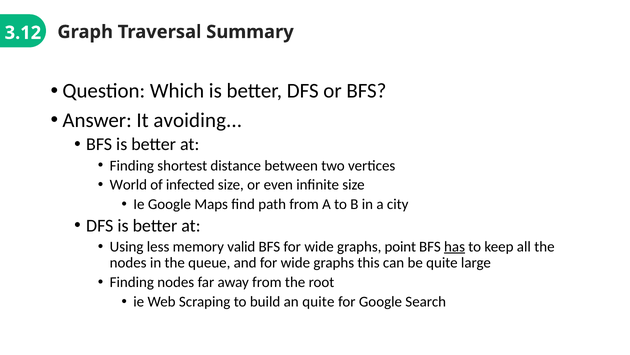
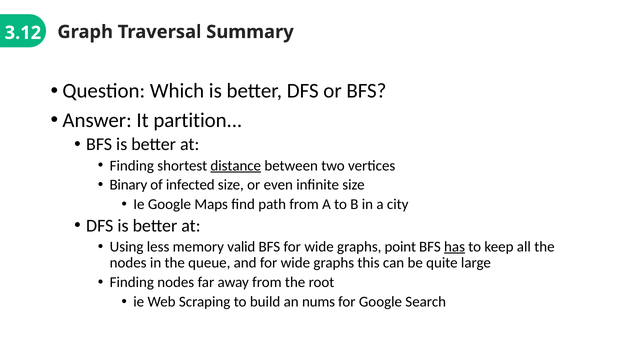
avoiding: avoiding -> partition
distance underline: none -> present
World: World -> Binary
an quite: quite -> nums
